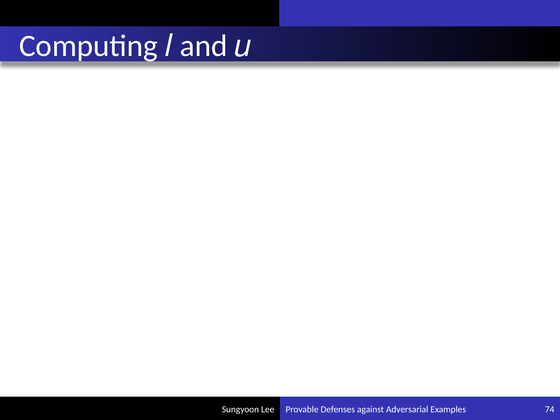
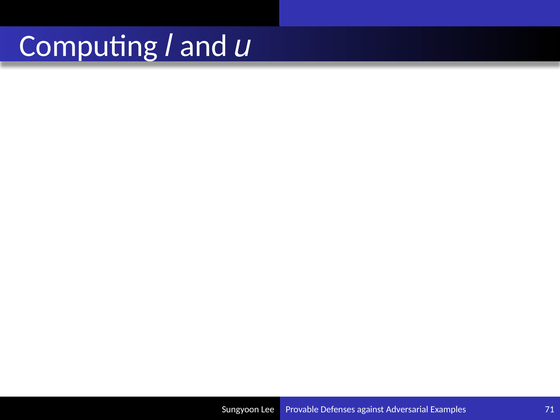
74: 74 -> 71
